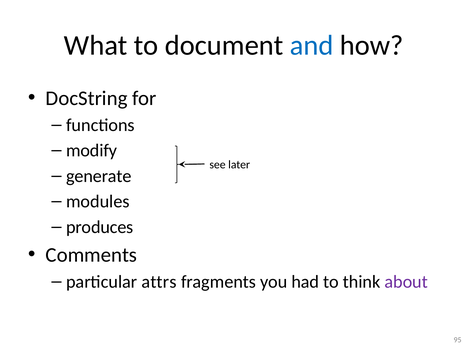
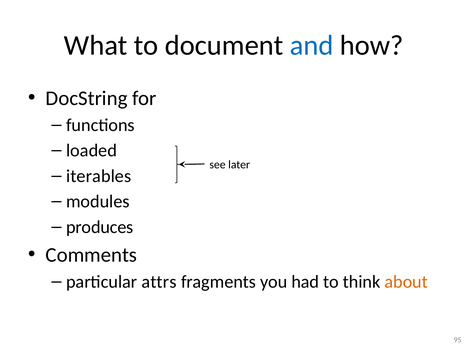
modify: modify -> loaded
generate: generate -> iterables
about colour: purple -> orange
